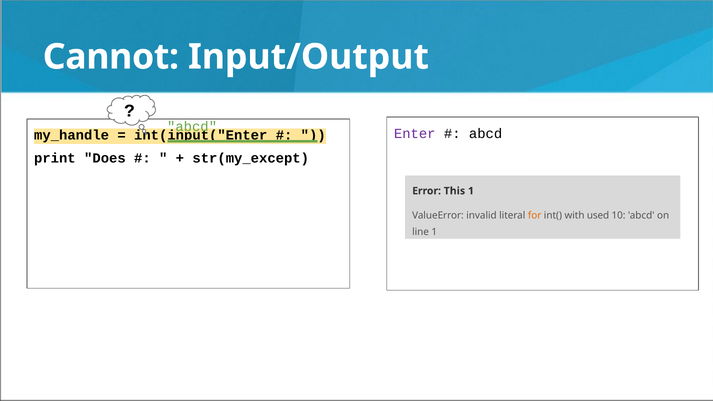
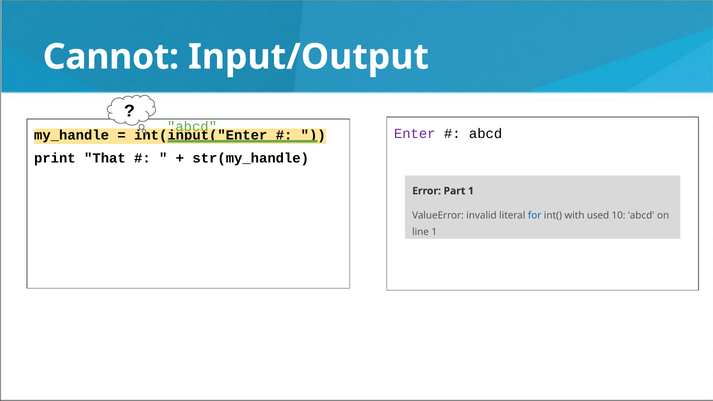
Does: Does -> That
str(my_except: str(my_except -> str(my_handle
This: This -> Part
for colour: orange -> blue
